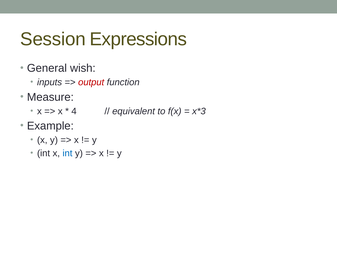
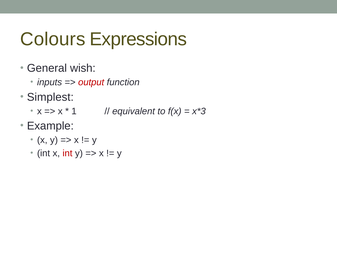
Session: Session -> Colours
Measure: Measure -> Simplest
4: 4 -> 1
int at (67, 153) colour: blue -> red
